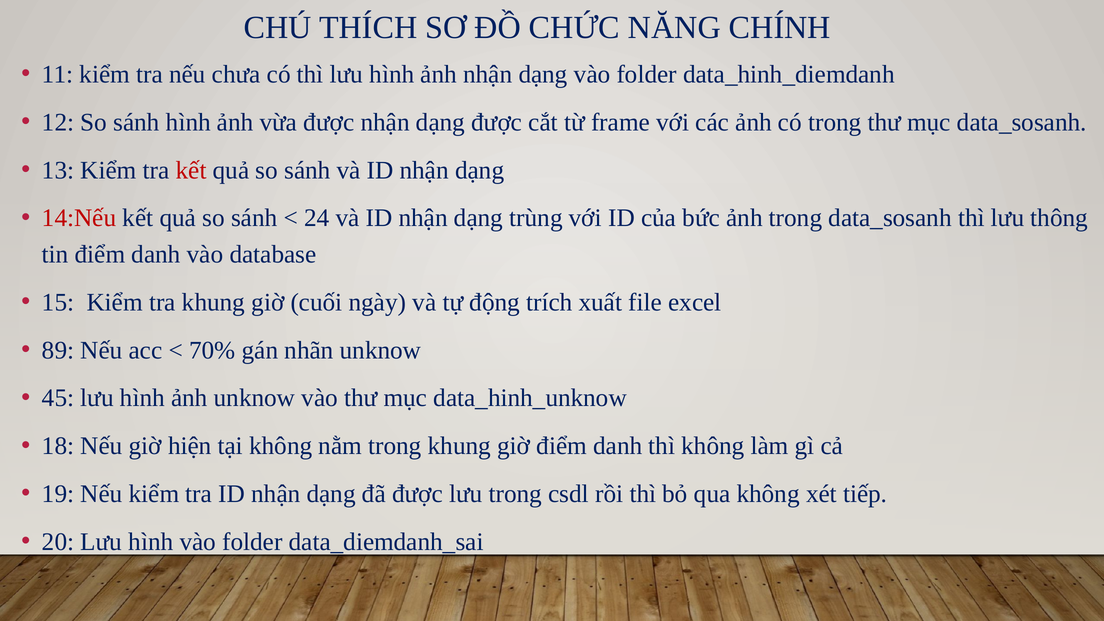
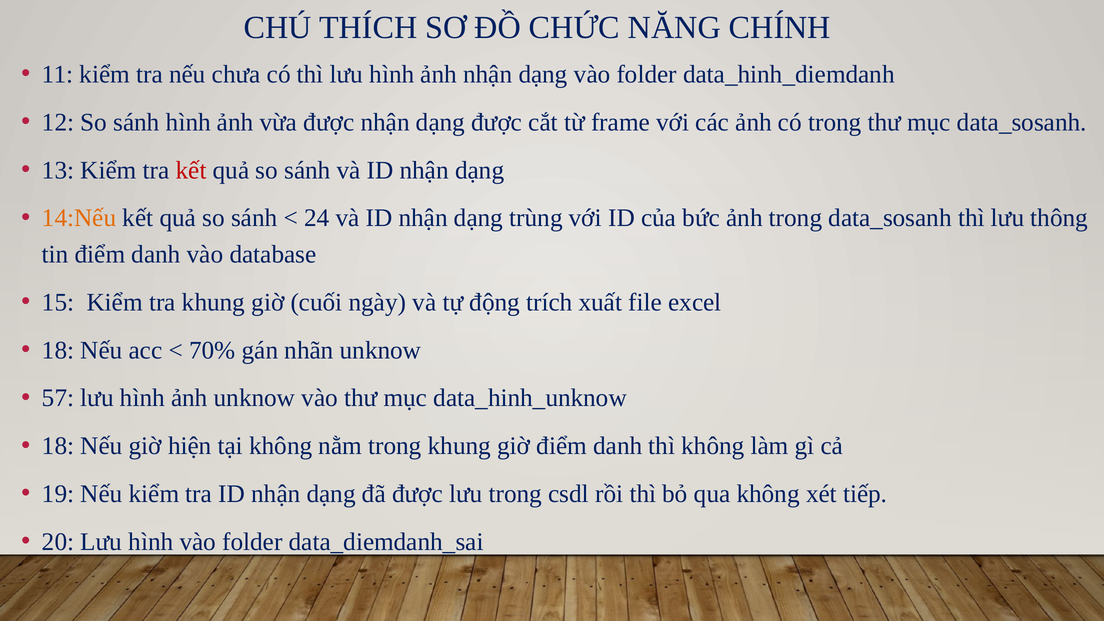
14:Nếu colour: red -> orange
89 at (58, 350): 89 -> 18
45: 45 -> 57
